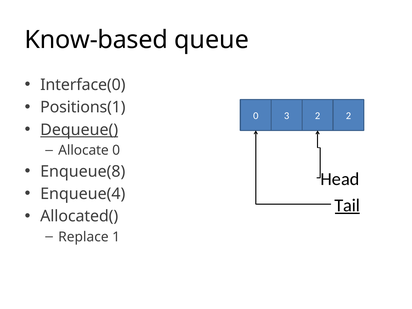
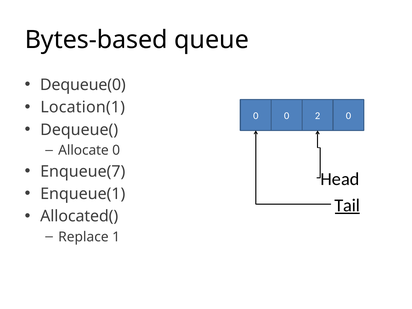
Know-based: Know-based -> Bytes-based
Interface(0: Interface(0 -> Dequeue(0
Positions(1: Positions(1 -> Location(1
0 3: 3 -> 0
2 2: 2 -> 0
Dequeue( underline: present -> none
Enqueue(8: Enqueue(8 -> Enqueue(7
Enqueue(4: Enqueue(4 -> Enqueue(1
